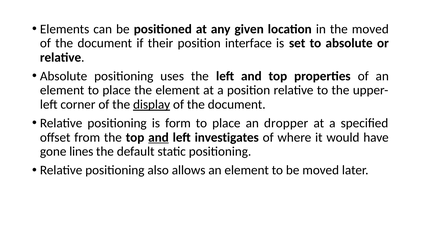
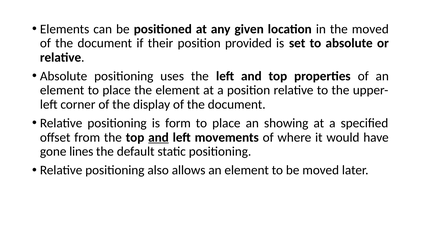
interface: interface -> provided
display underline: present -> none
dropper: dropper -> showing
investigates: investigates -> movements
